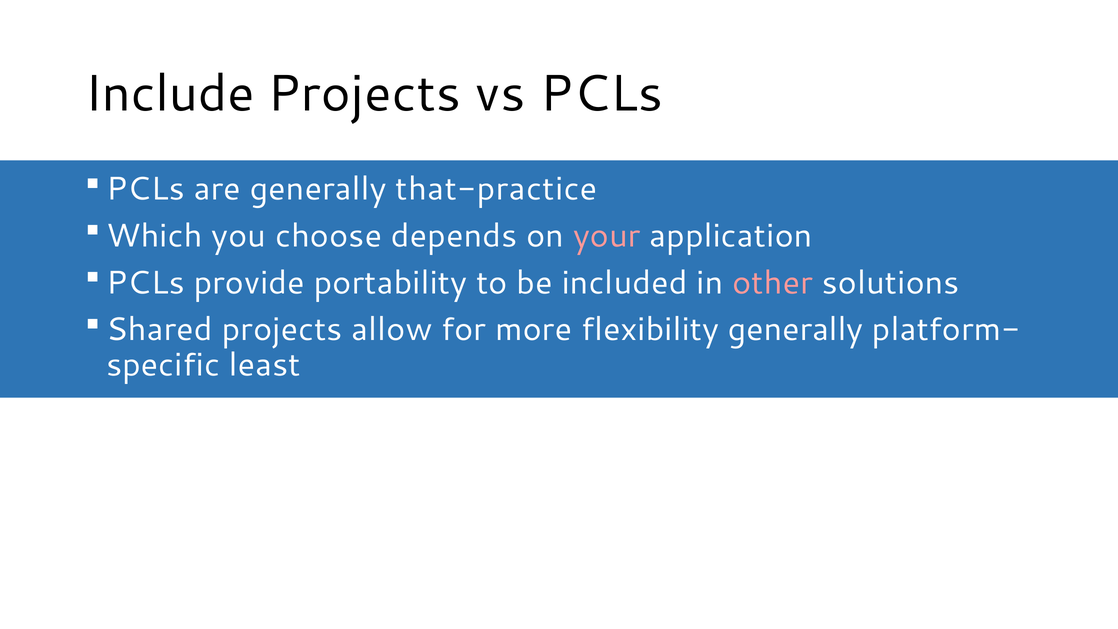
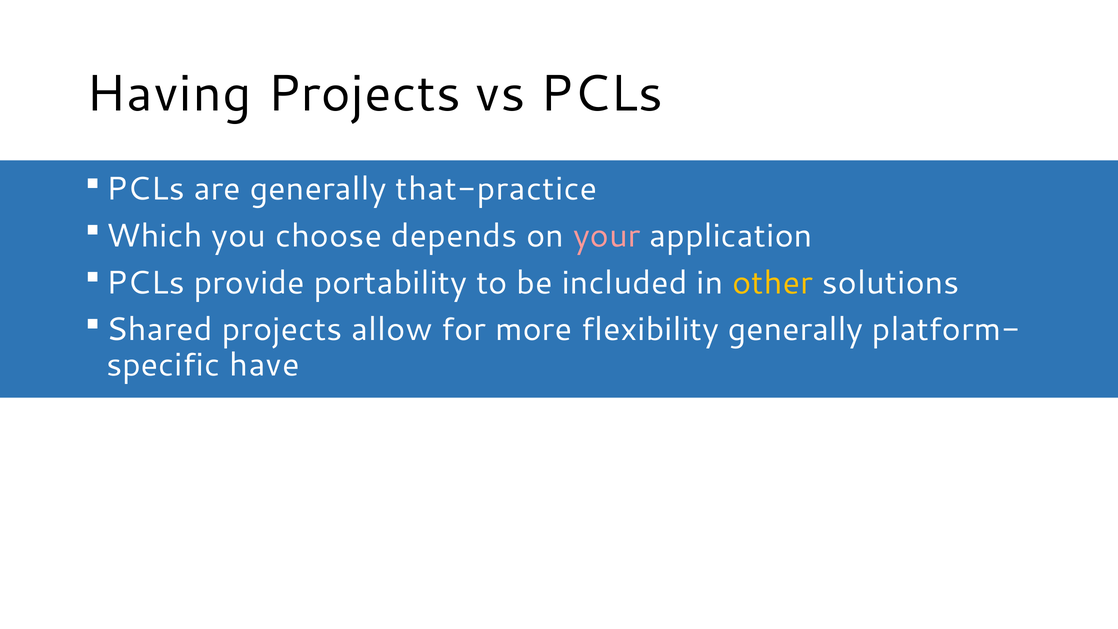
Include: Include -> Having
other colour: pink -> yellow
least: least -> have
